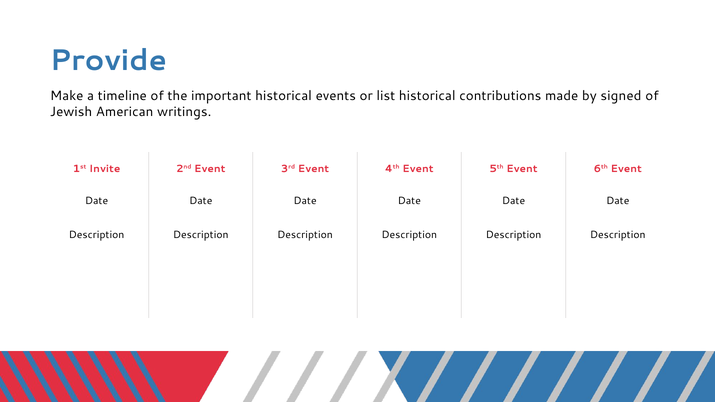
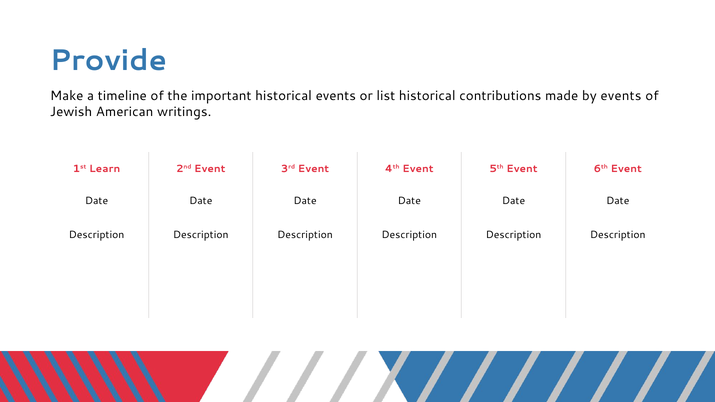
by signed: signed -> events
Invite: Invite -> Learn
